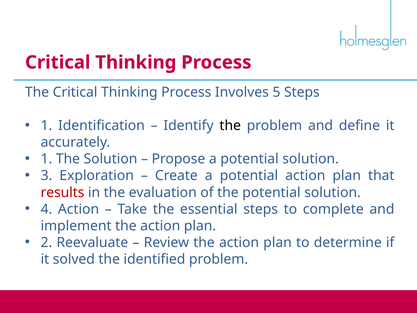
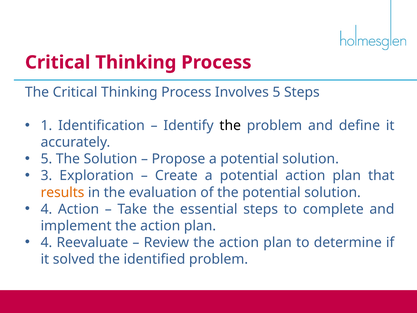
1 at (46, 159): 1 -> 5
results colour: red -> orange
2 at (46, 242): 2 -> 4
